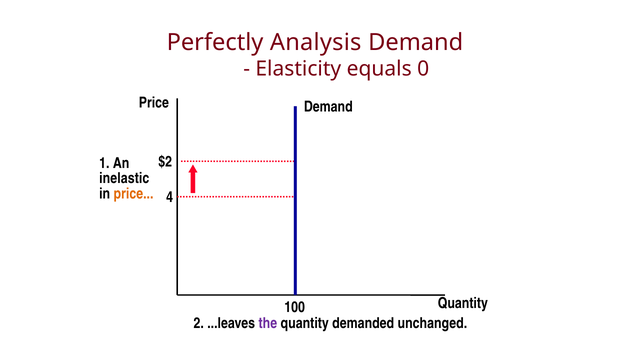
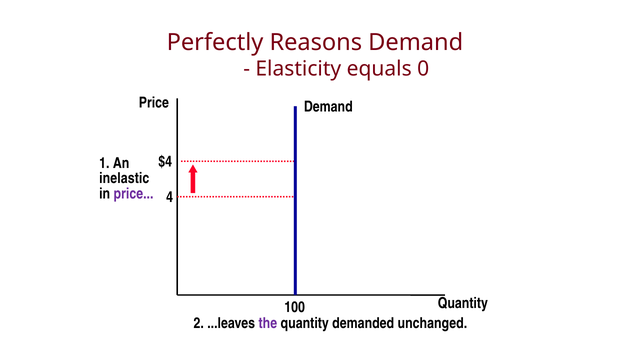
Analysis: Analysis -> Reasons
$2: $2 -> $4
price at (134, 194) colour: orange -> purple
